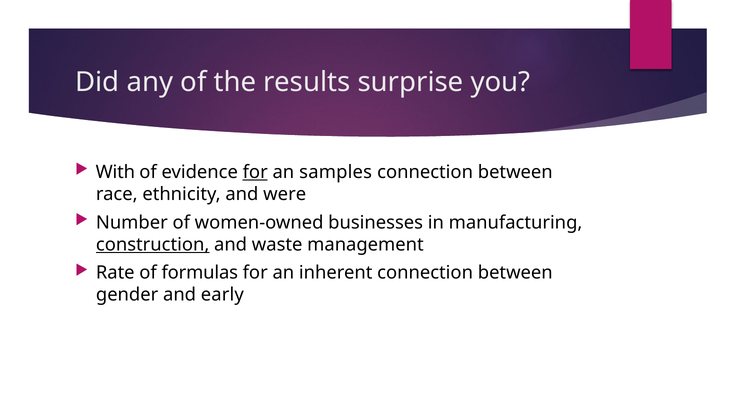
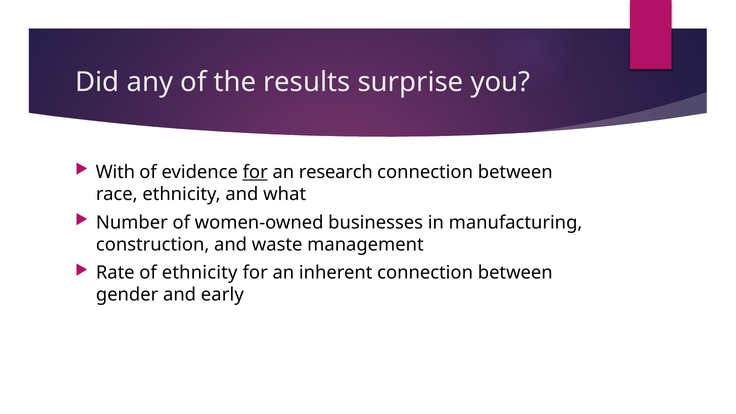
samples: samples -> research
were: were -> what
construction underline: present -> none
of formulas: formulas -> ethnicity
